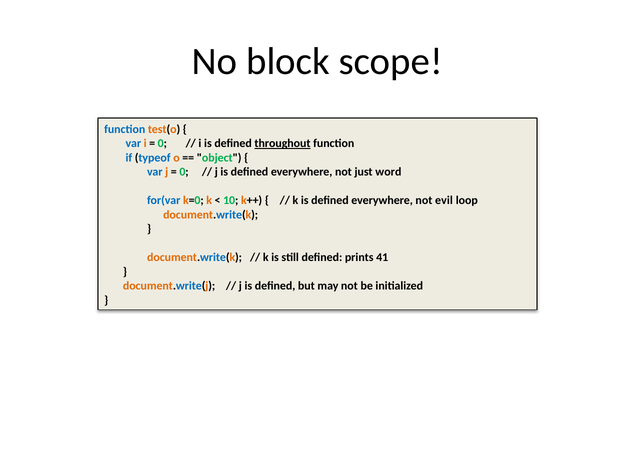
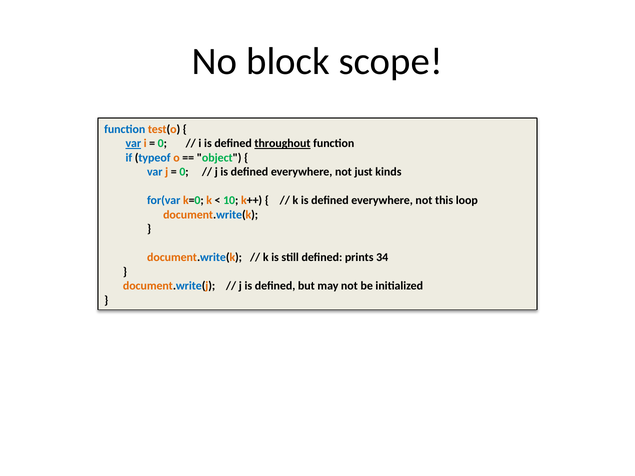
var at (133, 143) underline: none -> present
word: word -> kinds
evil: evil -> this
41: 41 -> 34
